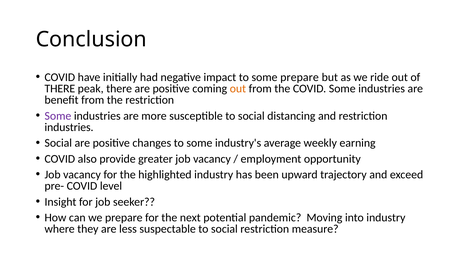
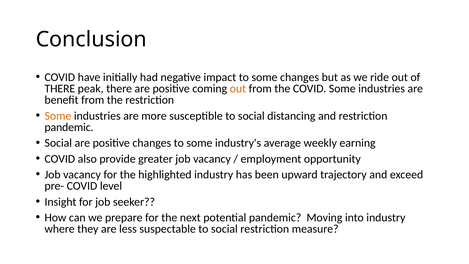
some prepare: prepare -> changes
Some at (58, 116) colour: purple -> orange
industries at (69, 127): industries -> pandemic
